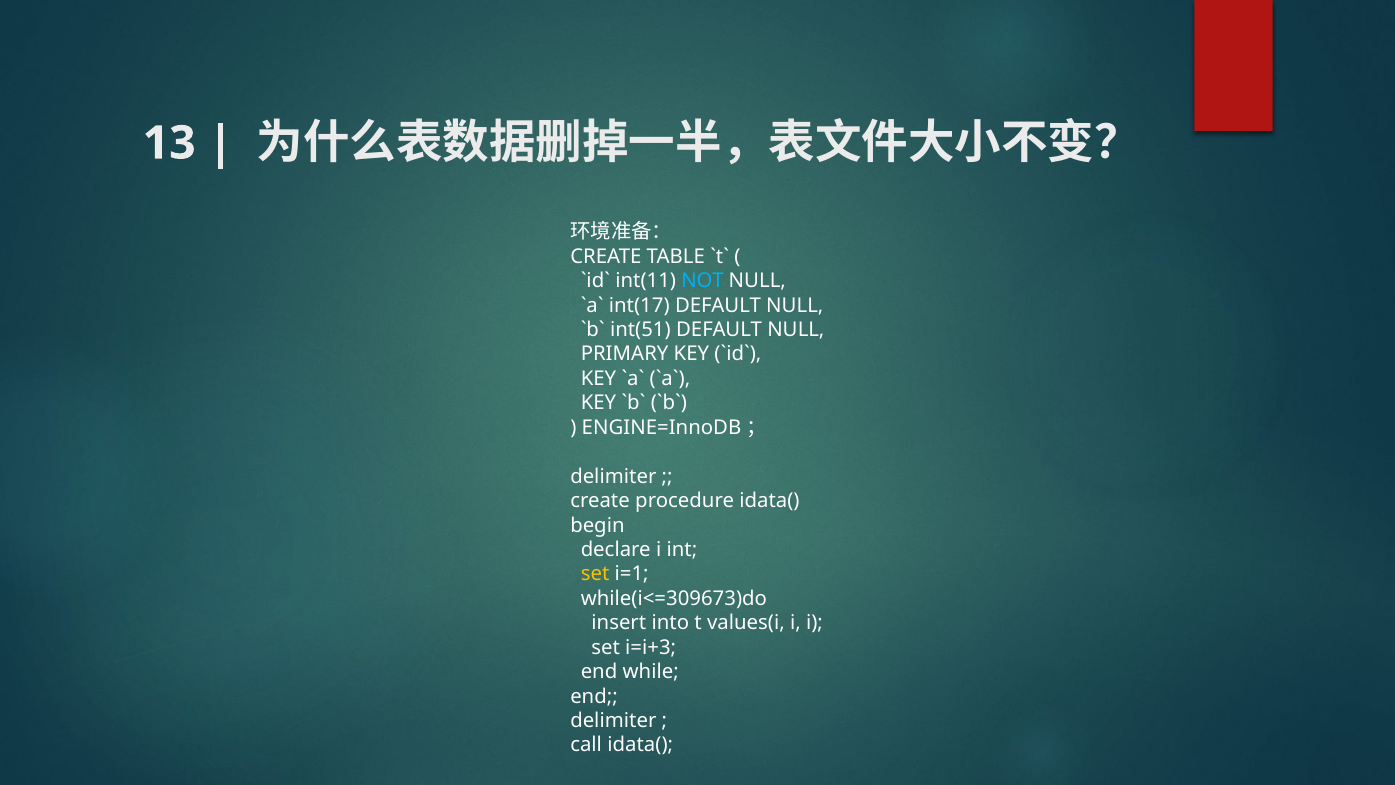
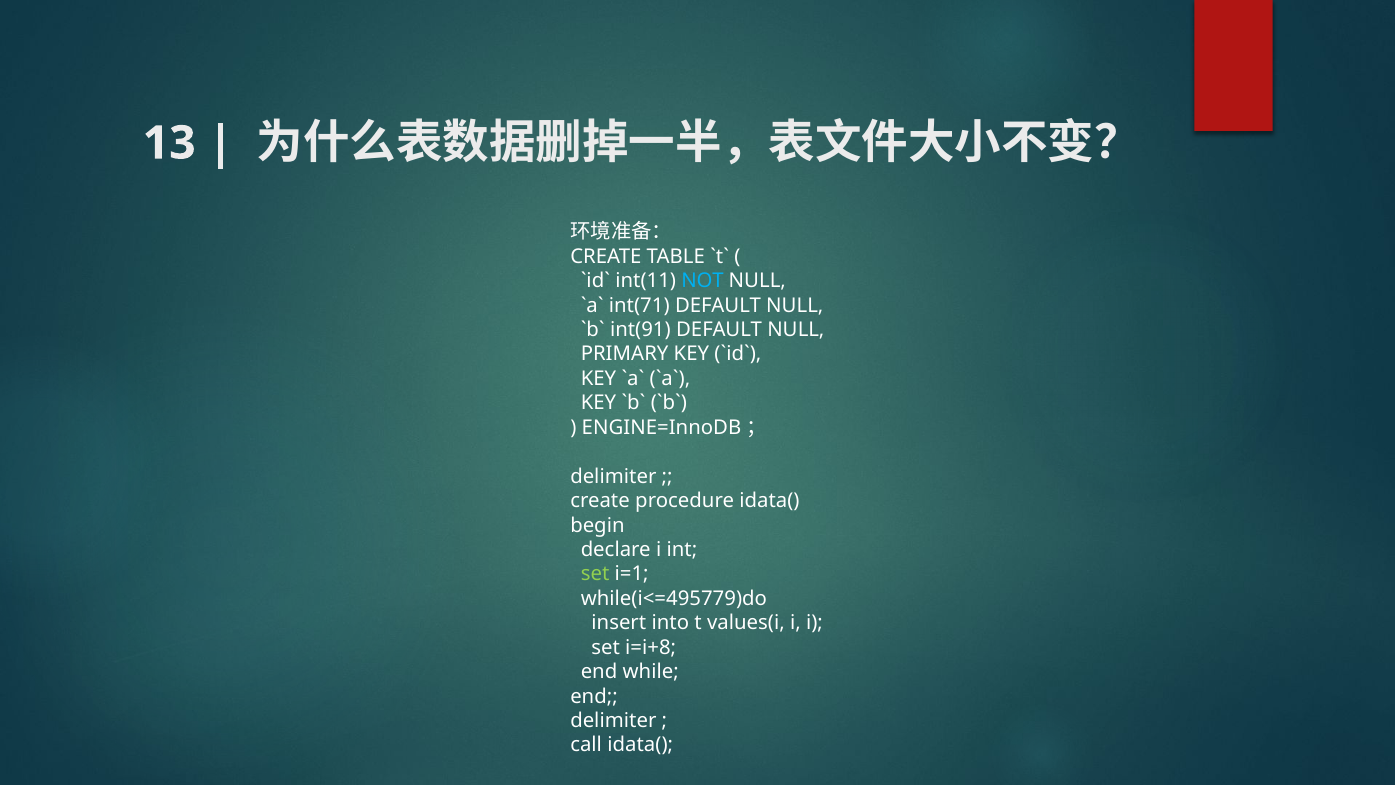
int(17: int(17 -> int(71
int(51: int(51 -> int(91
set at (595, 574) colour: yellow -> light green
while(i<=309673)do: while(i<=309673)do -> while(i<=495779)do
i=i+3: i=i+3 -> i=i+8
